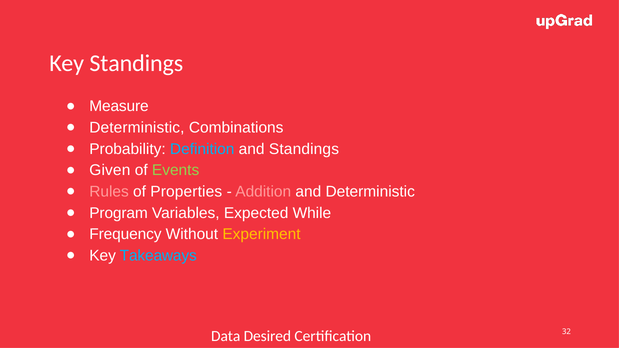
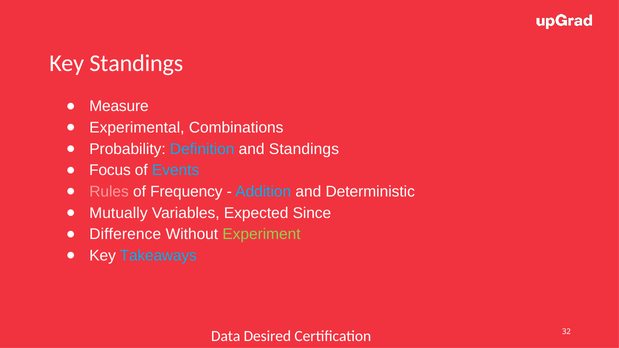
Deterministic at (137, 128): Deterministic -> Experimental
Given: Given -> Focus
Events colour: light green -> light blue
Properties: Properties -> Frequency
Addition colour: pink -> light blue
Program at (119, 213): Program -> Mutually
While: While -> Since
Frequency: Frequency -> Difference
Experiment colour: yellow -> light green
